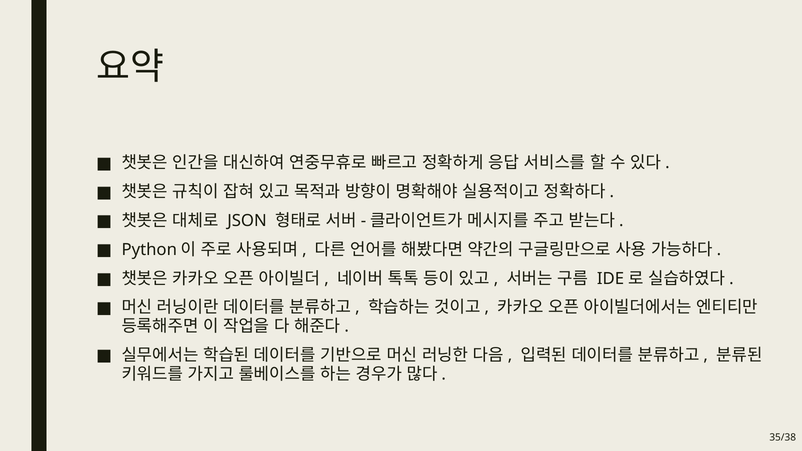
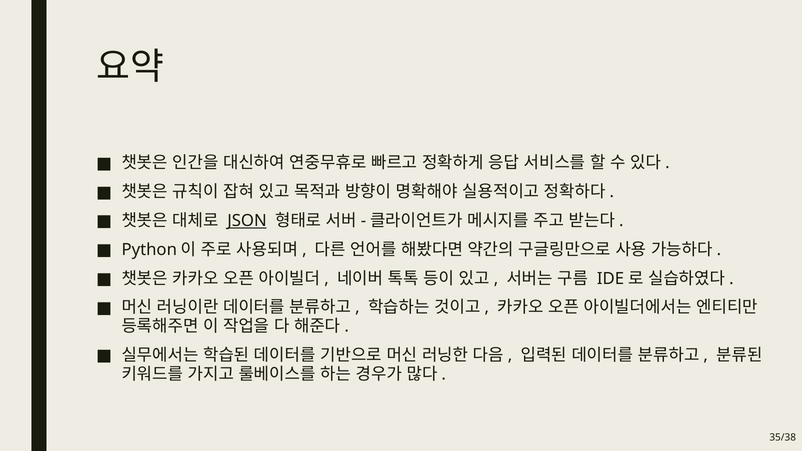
JSON underline: none -> present
